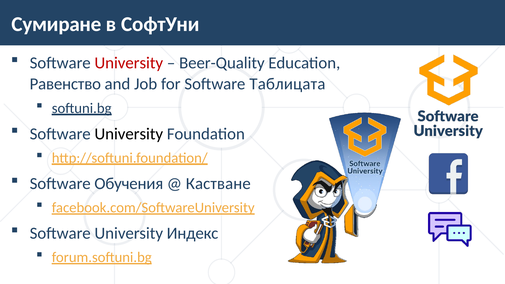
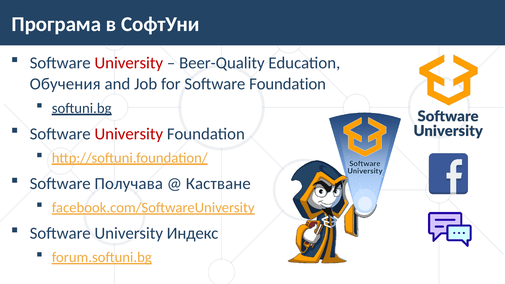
Сумиране: Сумиране -> Програма
Равенство: Равенство -> Обучения
Software Таблицата: Таблицата -> Foundation
University at (129, 134) colour: black -> red
Обучения: Обучения -> Получава
